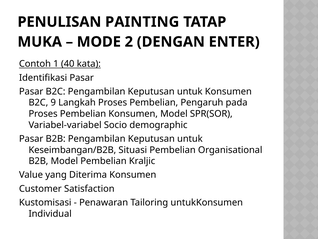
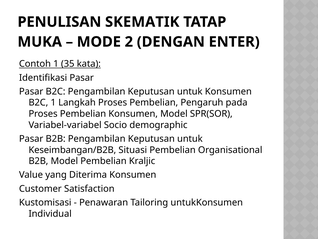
PAINTING: PAINTING -> SKEMATIK
40: 40 -> 35
B2C 9: 9 -> 1
